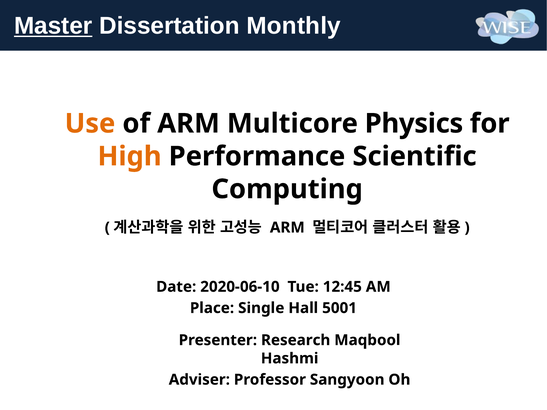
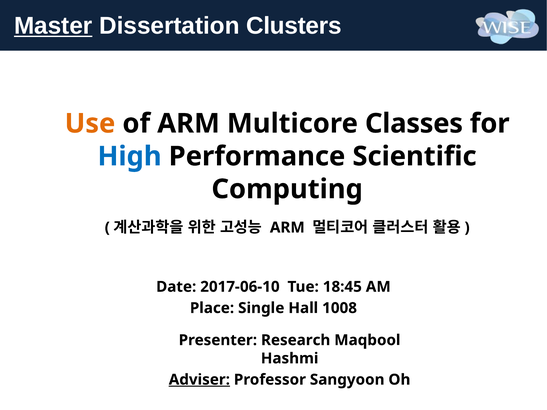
Monthly: Monthly -> Clusters
Physics: Physics -> Classes
High colour: orange -> blue
2020-06-10: 2020-06-10 -> 2017-06-10
12:45: 12:45 -> 18:45
5001: 5001 -> 1008
Adviser underline: none -> present
